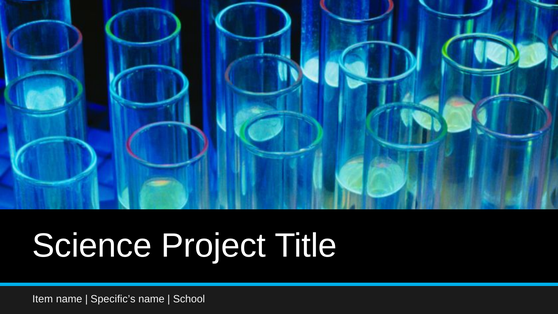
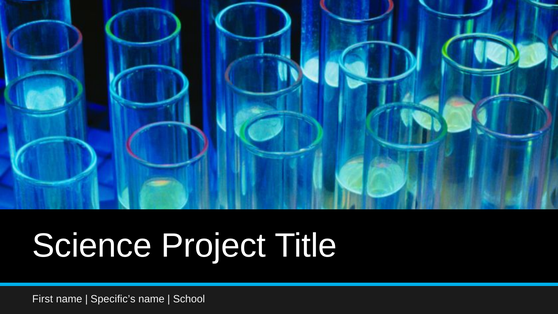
Item: Item -> First
